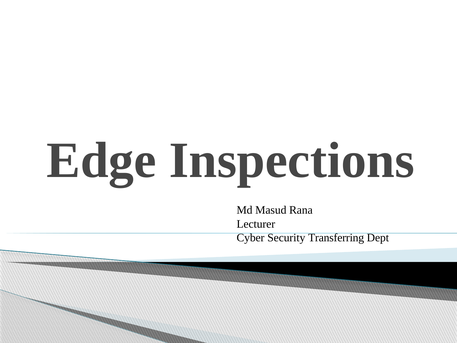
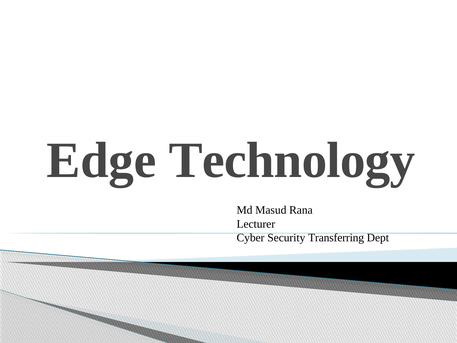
Inspections: Inspections -> Technology
